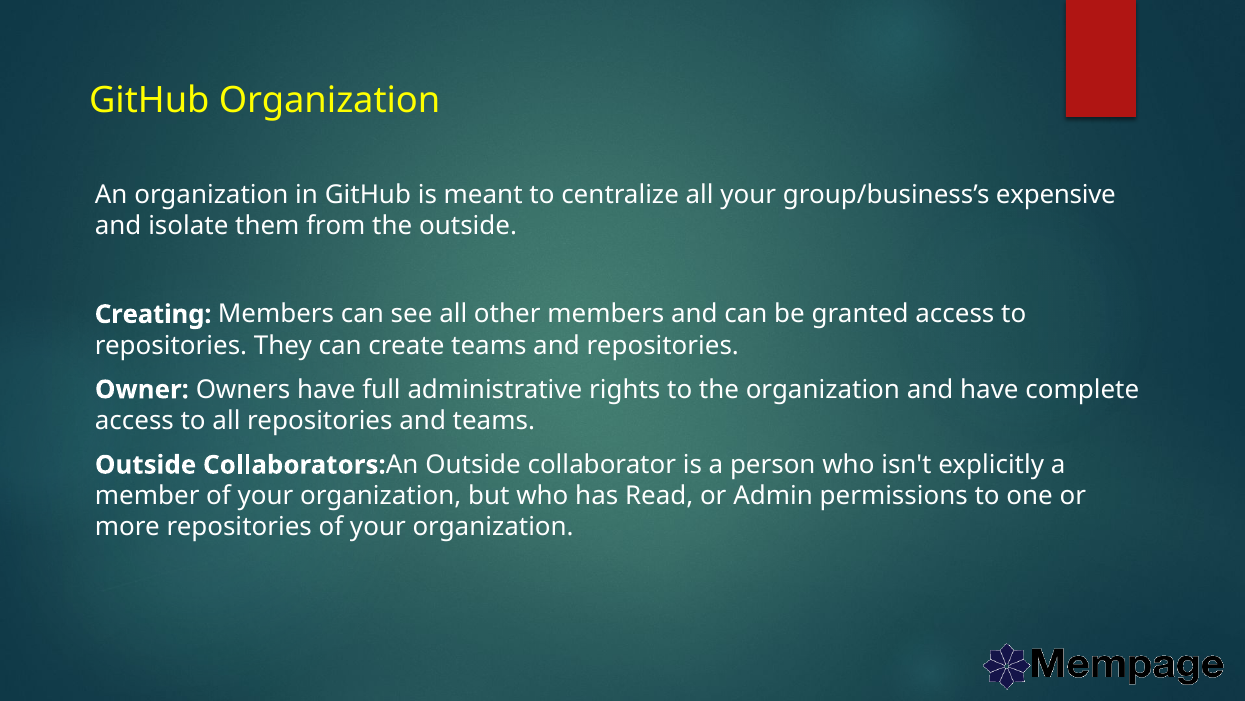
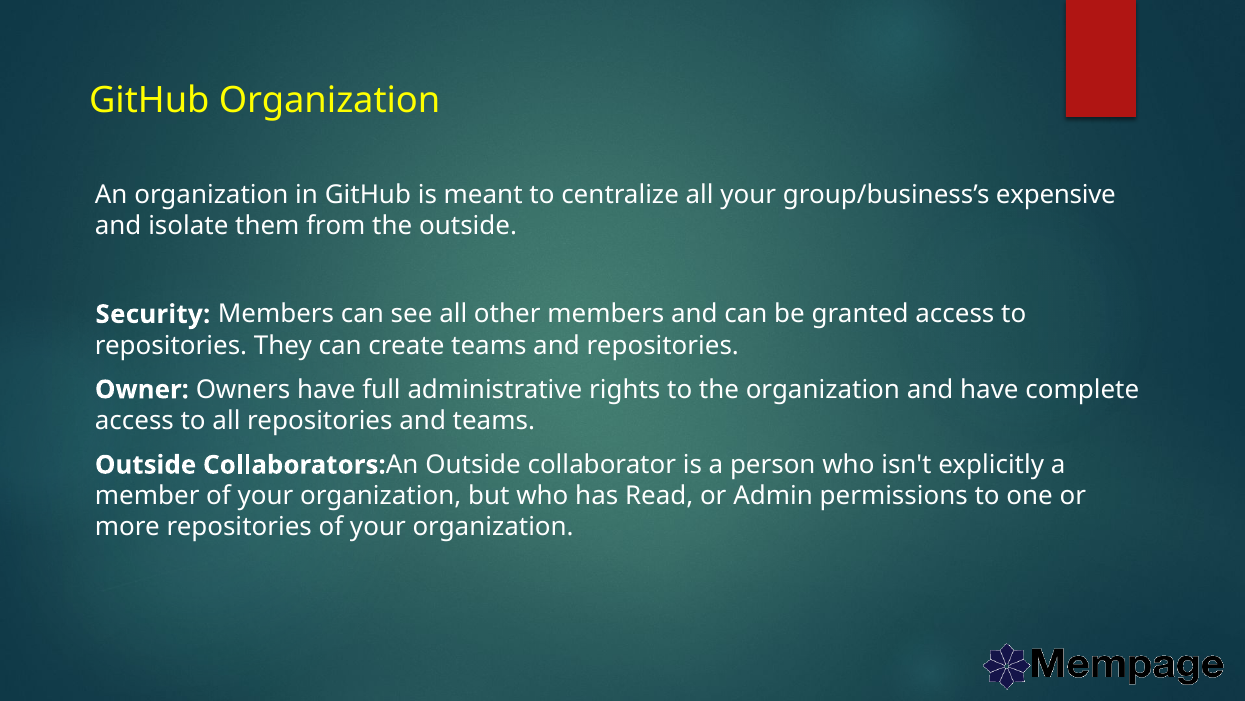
Creating: Creating -> Security
